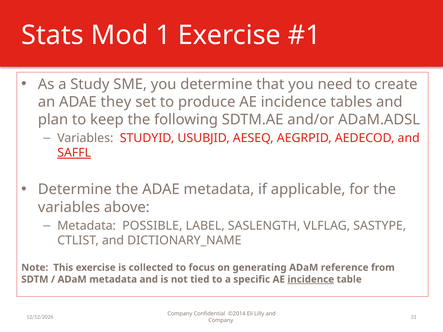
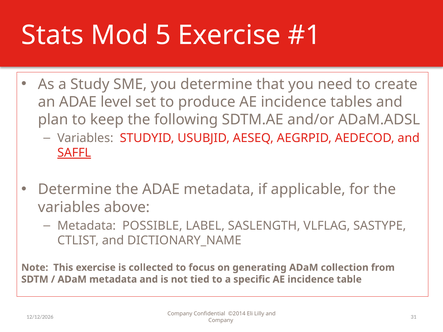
1: 1 -> 5
they: they -> level
reference: reference -> collection
incidence at (311, 280) underline: present -> none
